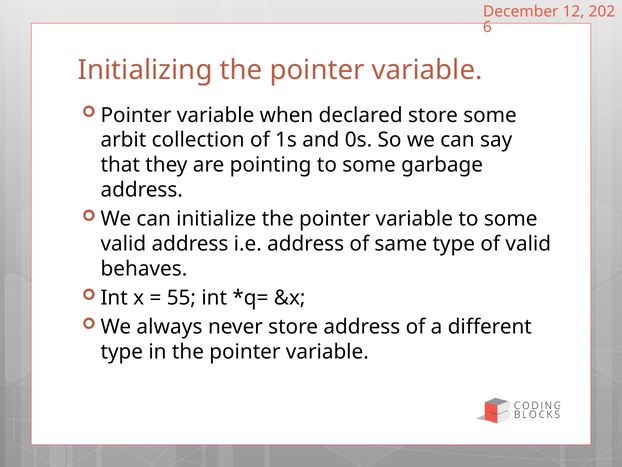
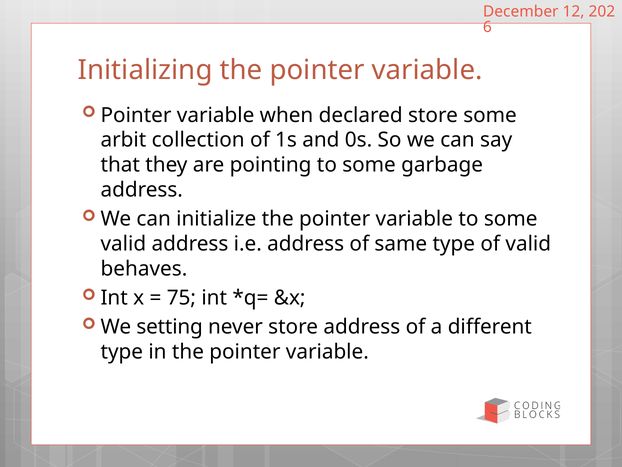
55: 55 -> 75
always: always -> setting
